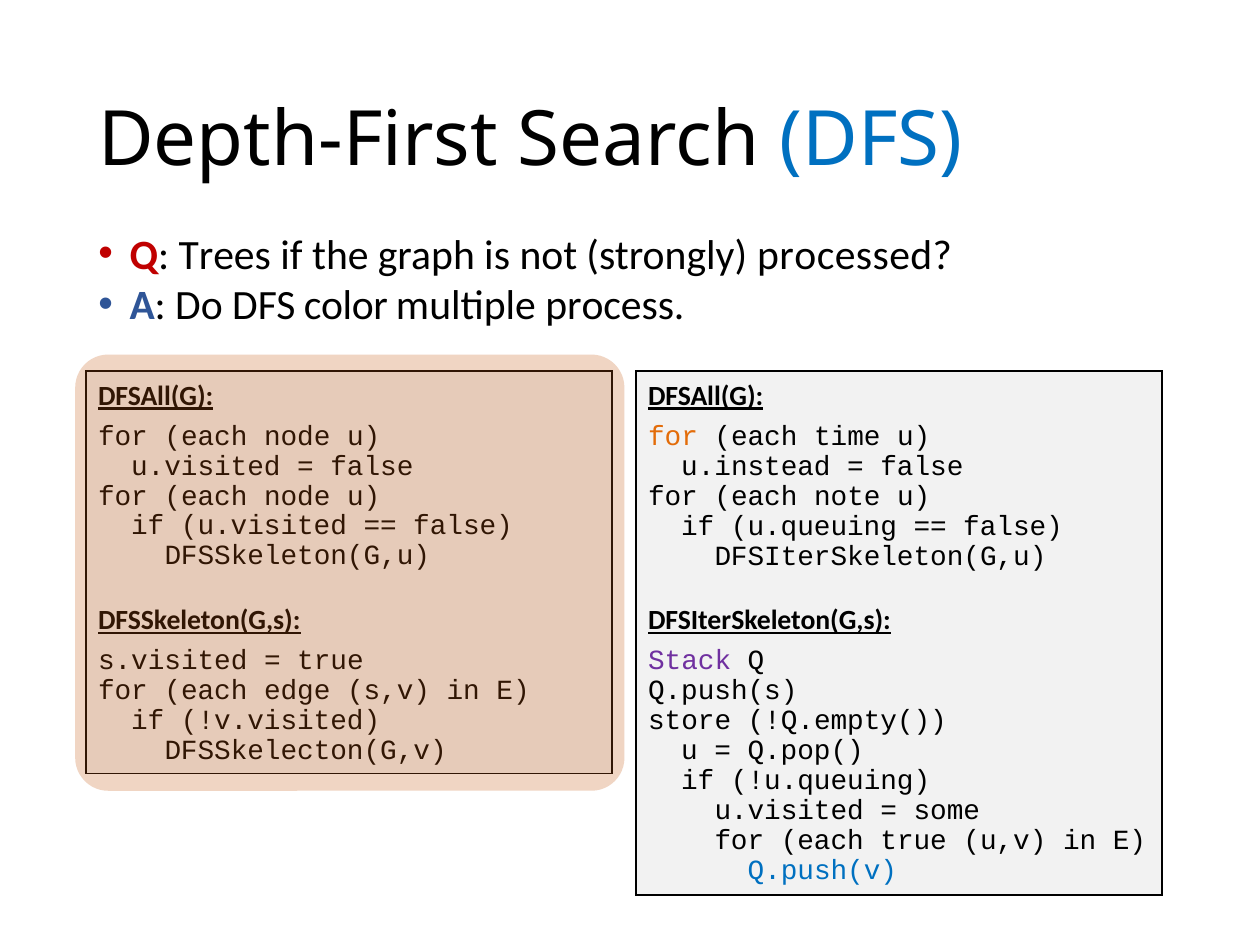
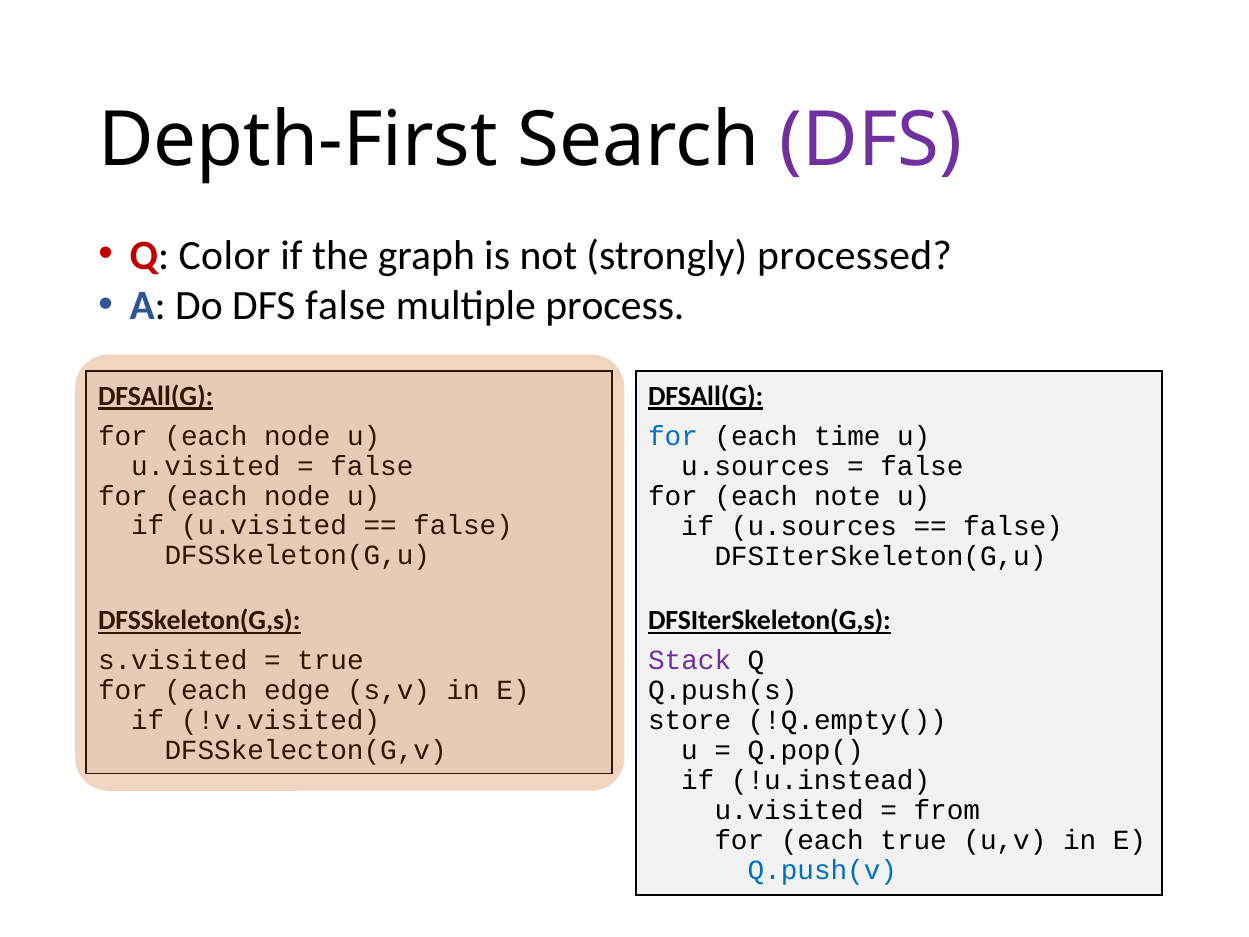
DFS at (871, 140) colour: blue -> purple
Trees: Trees -> Color
DFS color: color -> false
for at (673, 436) colour: orange -> blue
u.instead at (756, 466): u.instead -> u.sources
if u.queuing: u.queuing -> u.sources
!u.queuing: !u.queuing -> !u.instead
some: some -> from
